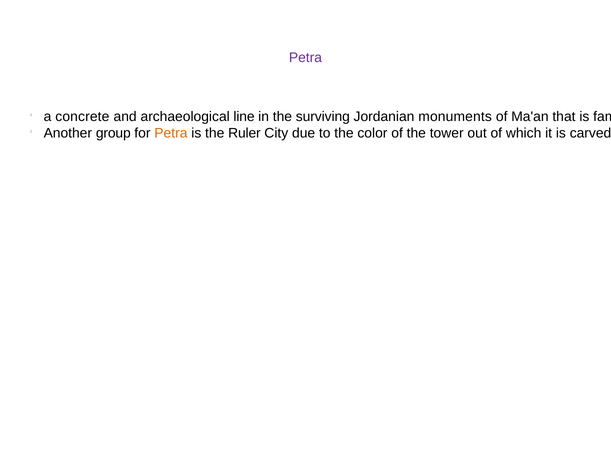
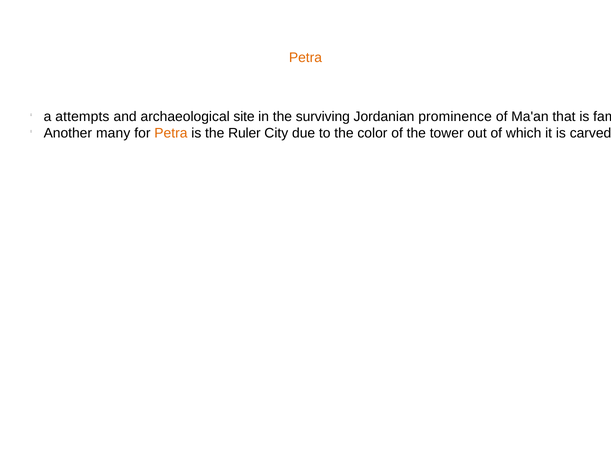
Petra at (305, 57) colour: purple -> orange
concrete: concrete -> attempts
line: line -> site
monuments: monuments -> prominence
group: group -> many
